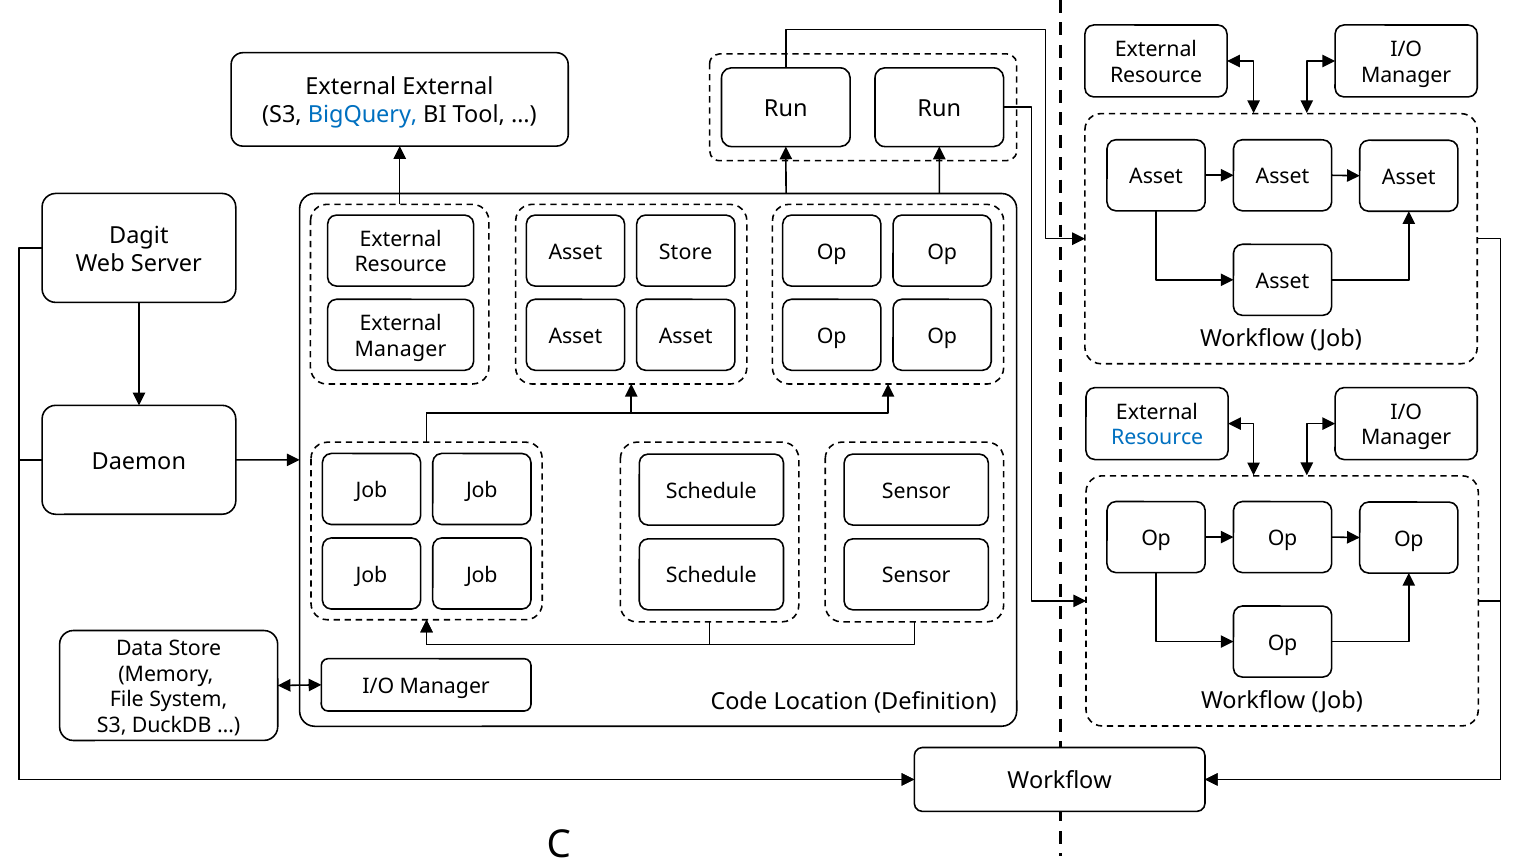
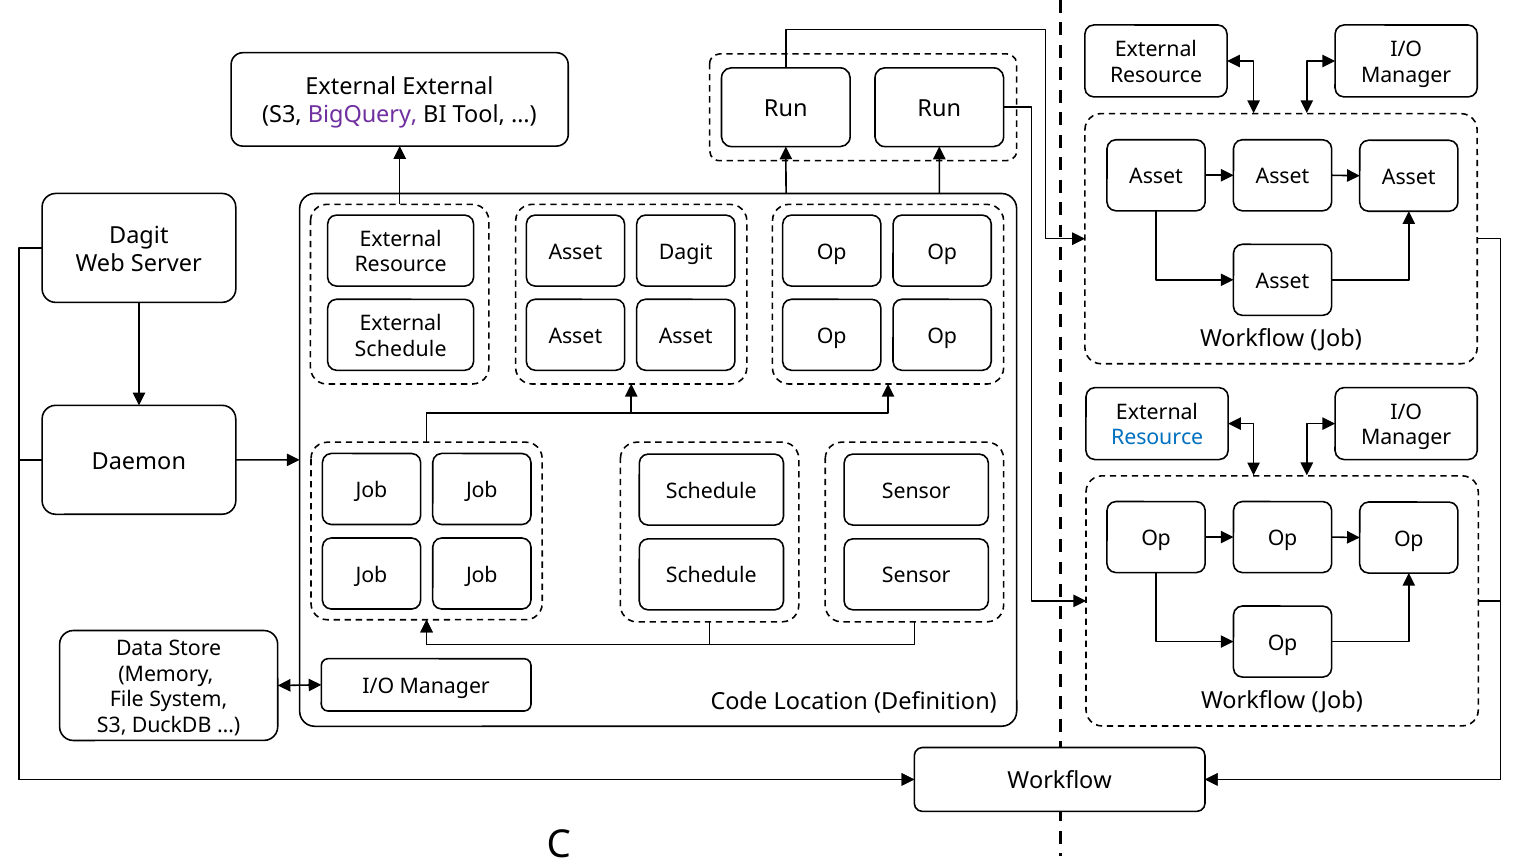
BigQuery colour: blue -> purple
Asset Store: Store -> Dagit
Manager at (401, 349): Manager -> Schedule
